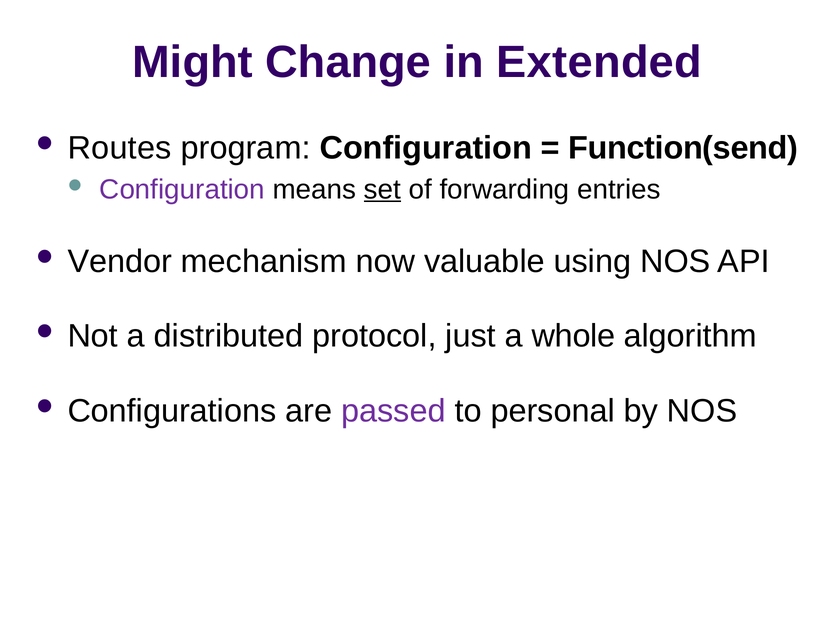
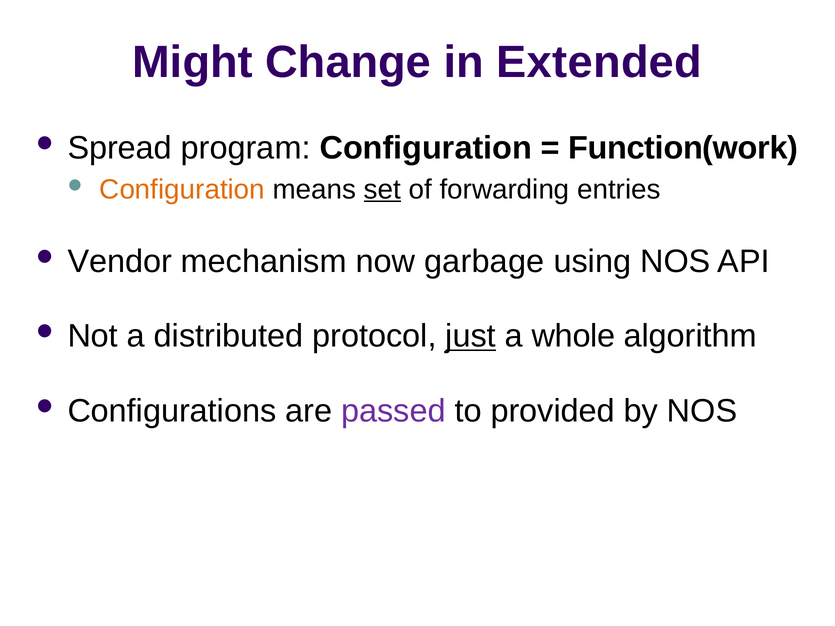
Routes: Routes -> Spread
Function(send: Function(send -> Function(work
Configuration at (182, 189) colour: purple -> orange
valuable: valuable -> garbage
just underline: none -> present
personal: personal -> provided
